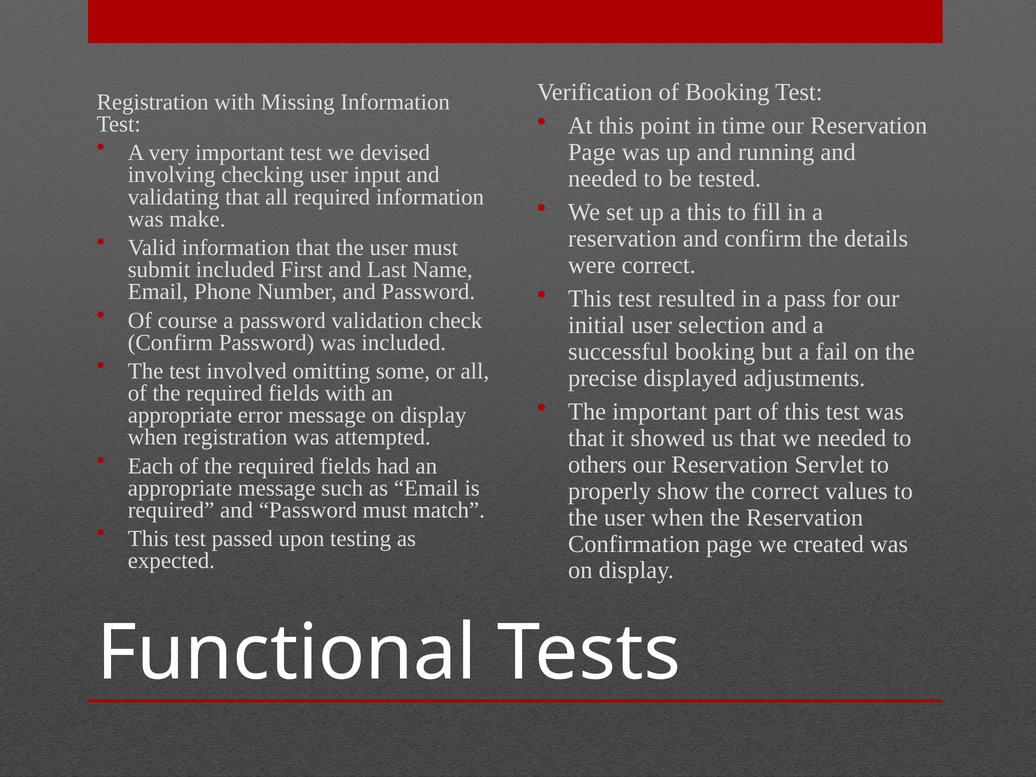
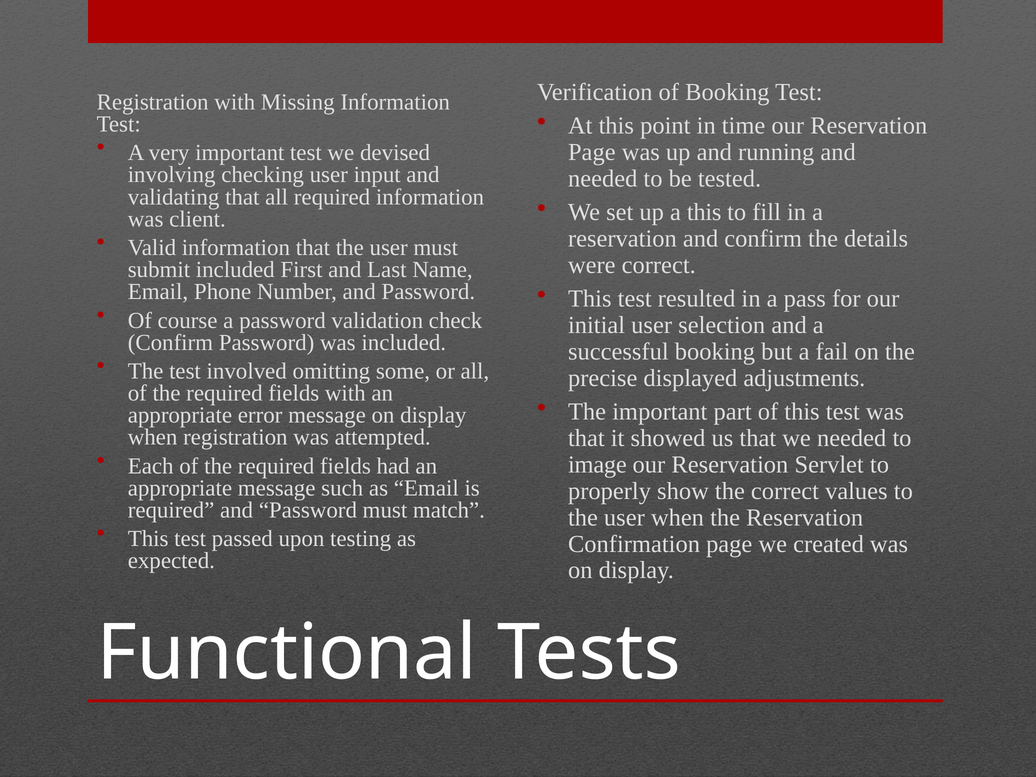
make: make -> client
others: others -> image
